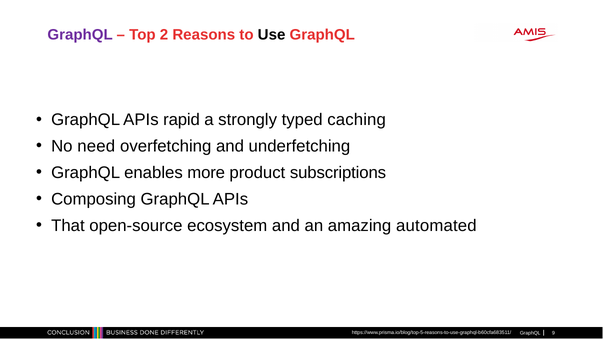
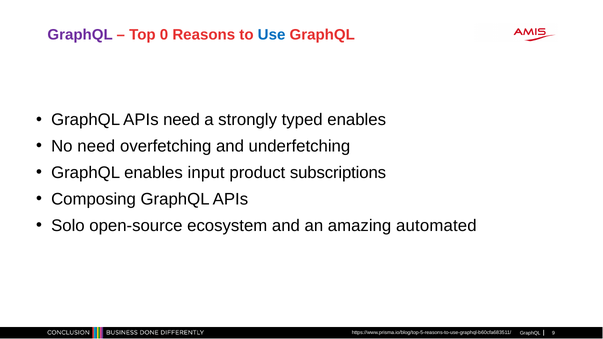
2: 2 -> 0
Use colour: black -> blue
APIs rapid: rapid -> need
typed caching: caching -> enables
more: more -> input
That: That -> Solo
